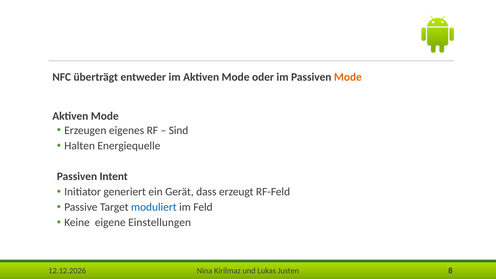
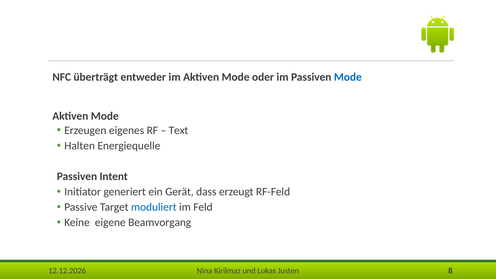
Mode at (348, 77) colour: orange -> blue
Sind: Sind -> Text
Einstellungen: Einstellungen -> Beamvorgang
